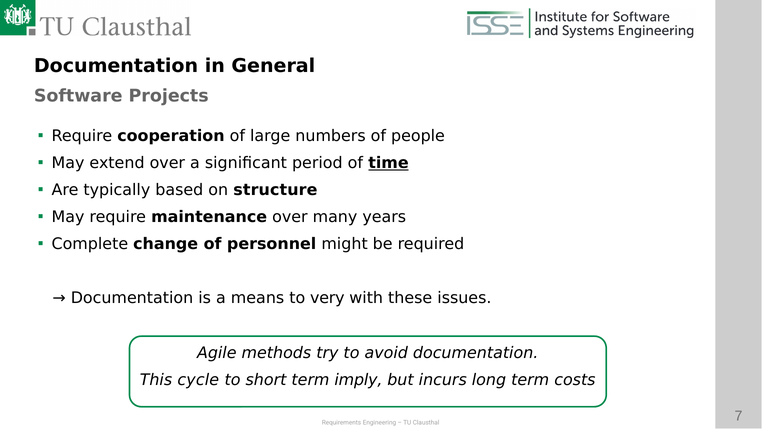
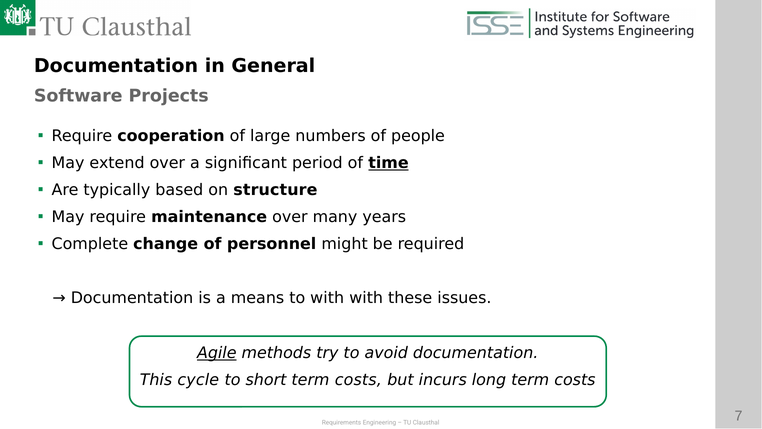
to very: very -> with
Agile underline: none -> present
short term imply: imply -> costs
